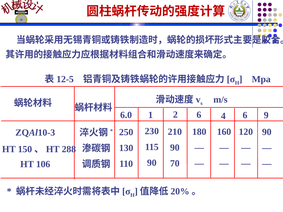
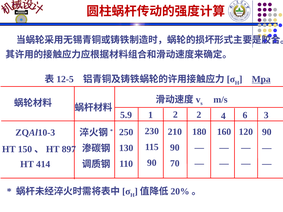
Mpa underline: none -> present
2 6: 6 -> 2
9: 9 -> 3
6.0: 6.0 -> 5.9
288: 288 -> 897
106: 106 -> 414
